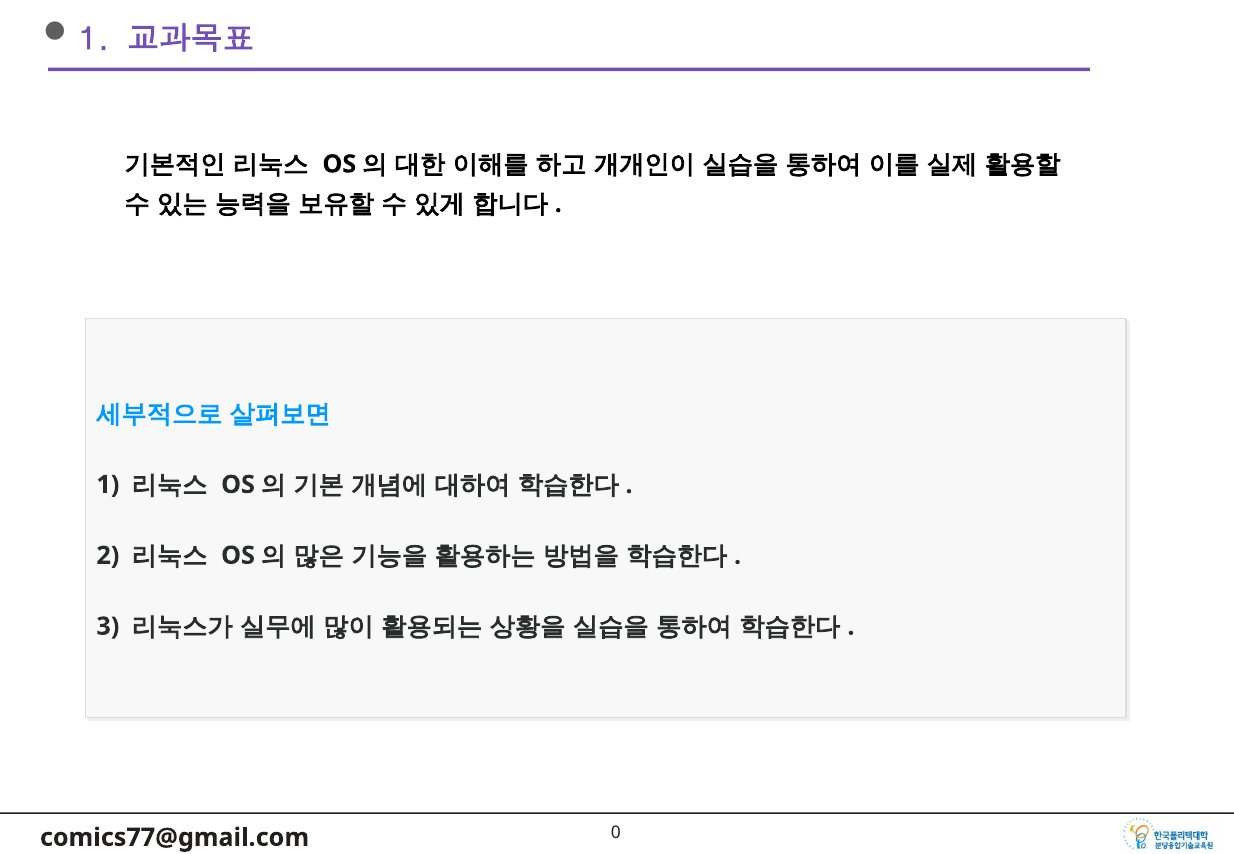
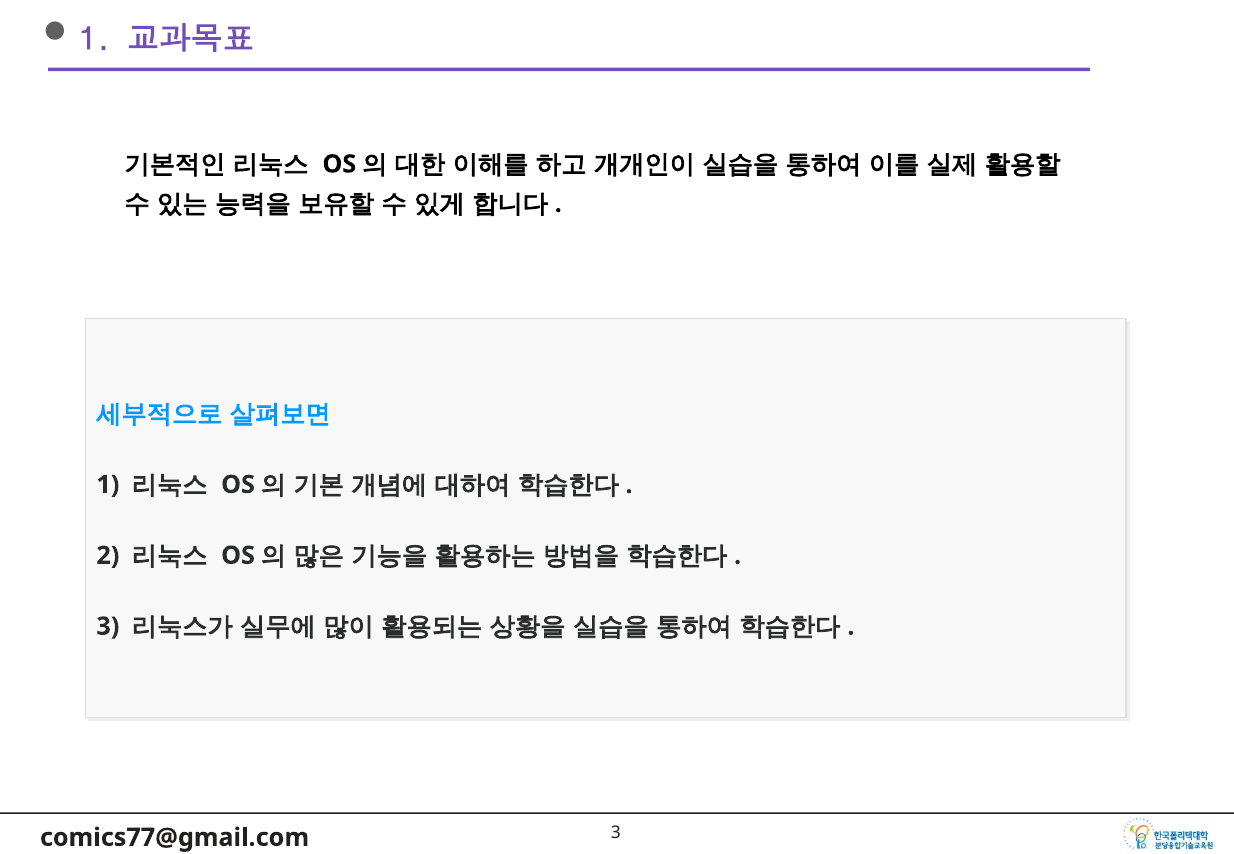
0 at (616, 833): 0 -> 3
